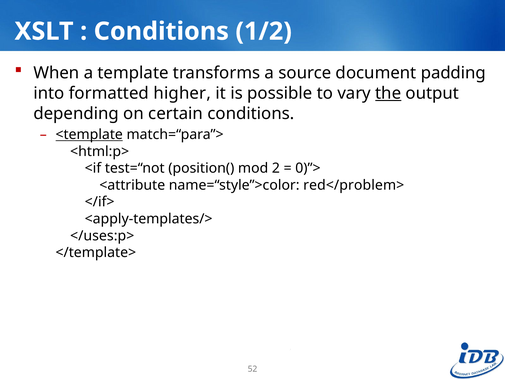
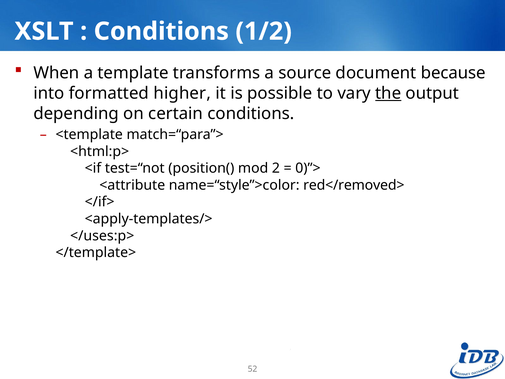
padding: padding -> because
<template underline: present -> none
red</problem>: red</problem> -> red</removed>
